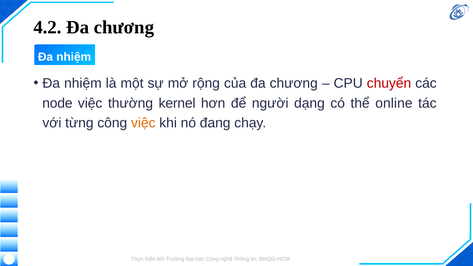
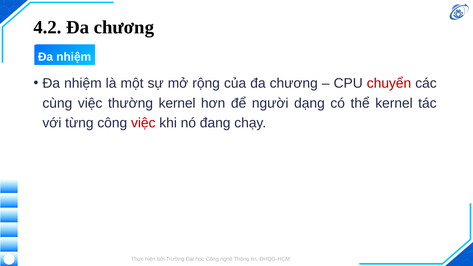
node: node -> cùng
thể online: online -> kernel
việc at (143, 123) colour: orange -> red
